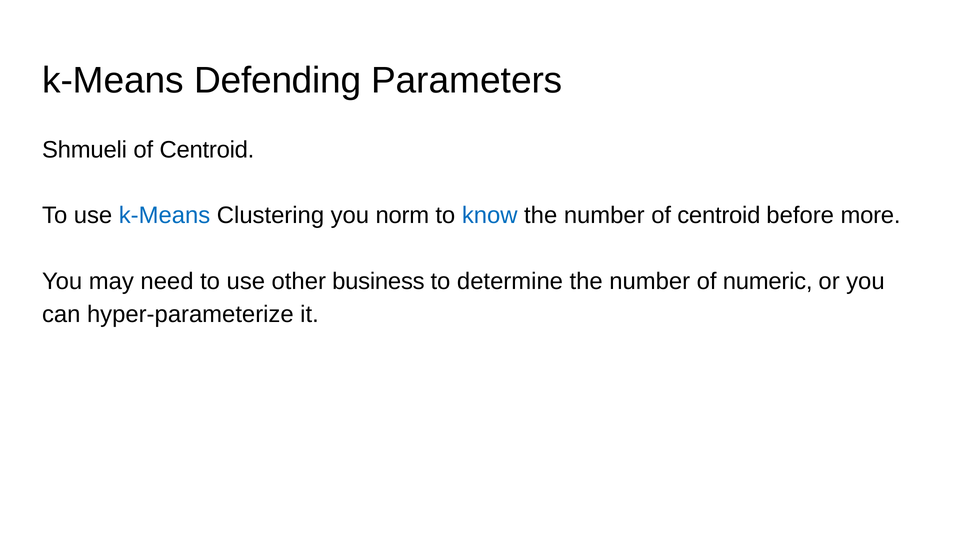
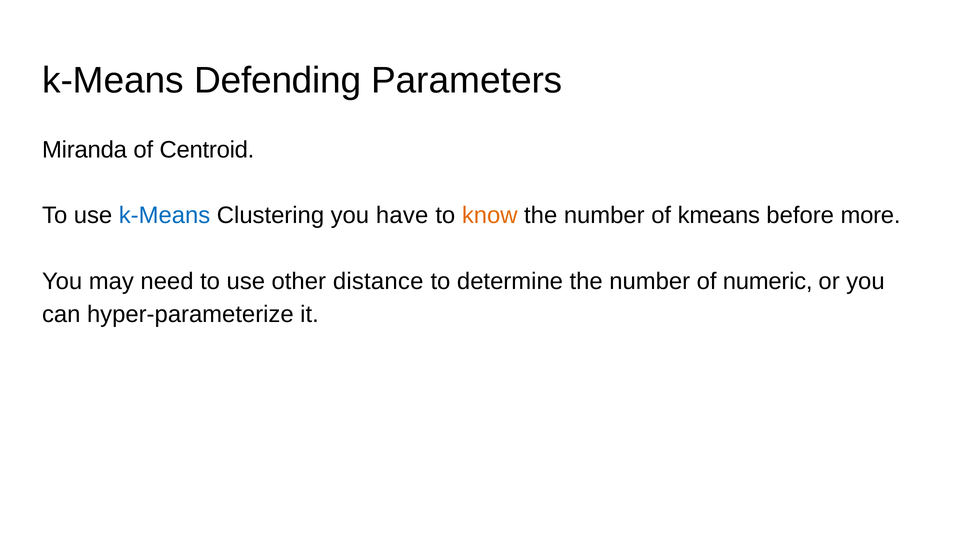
Shmueli: Shmueli -> Miranda
norm: norm -> have
know colour: blue -> orange
number of centroid: centroid -> kmeans
business: business -> distance
